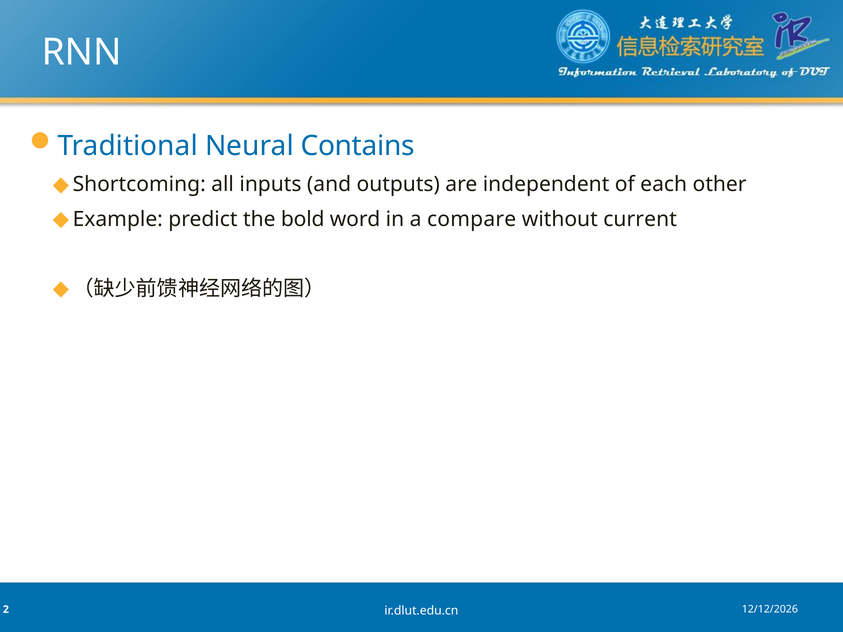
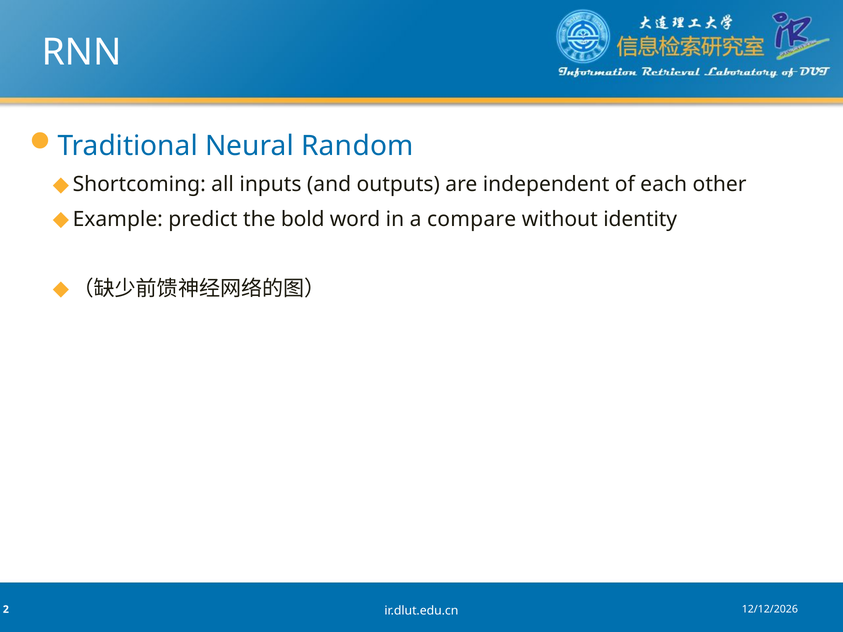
Contains: Contains -> Random
current: current -> identity
